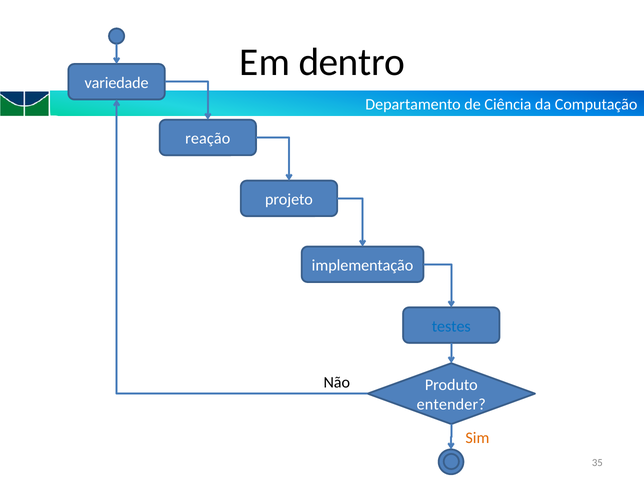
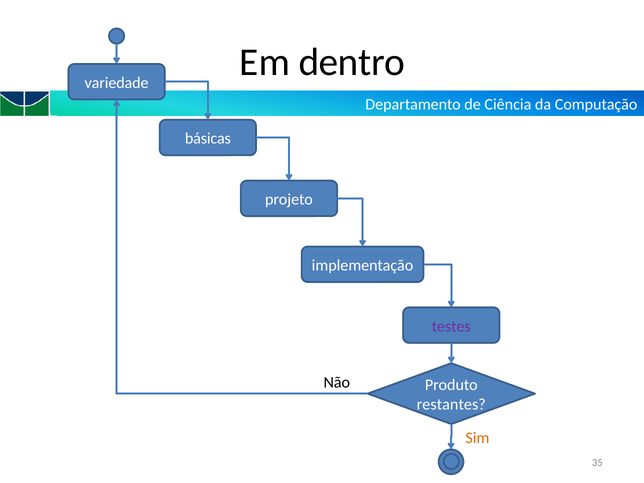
reação: reação -> básicas
testes colour: blue -> purple
entender: entender -> restantes
